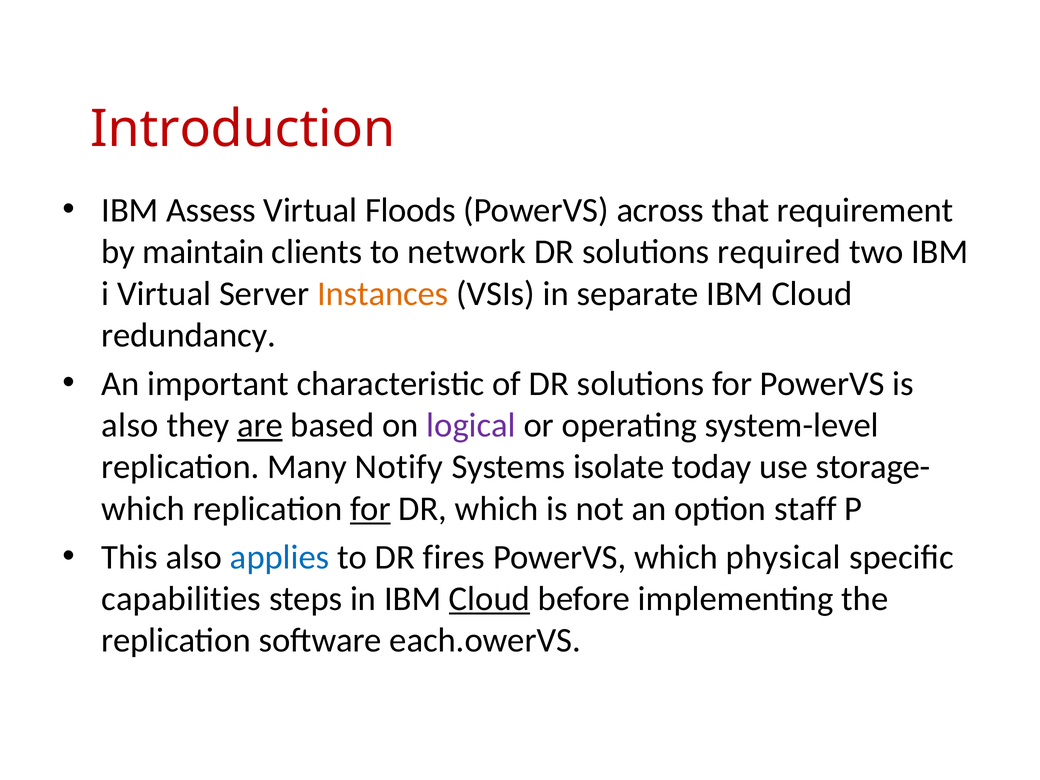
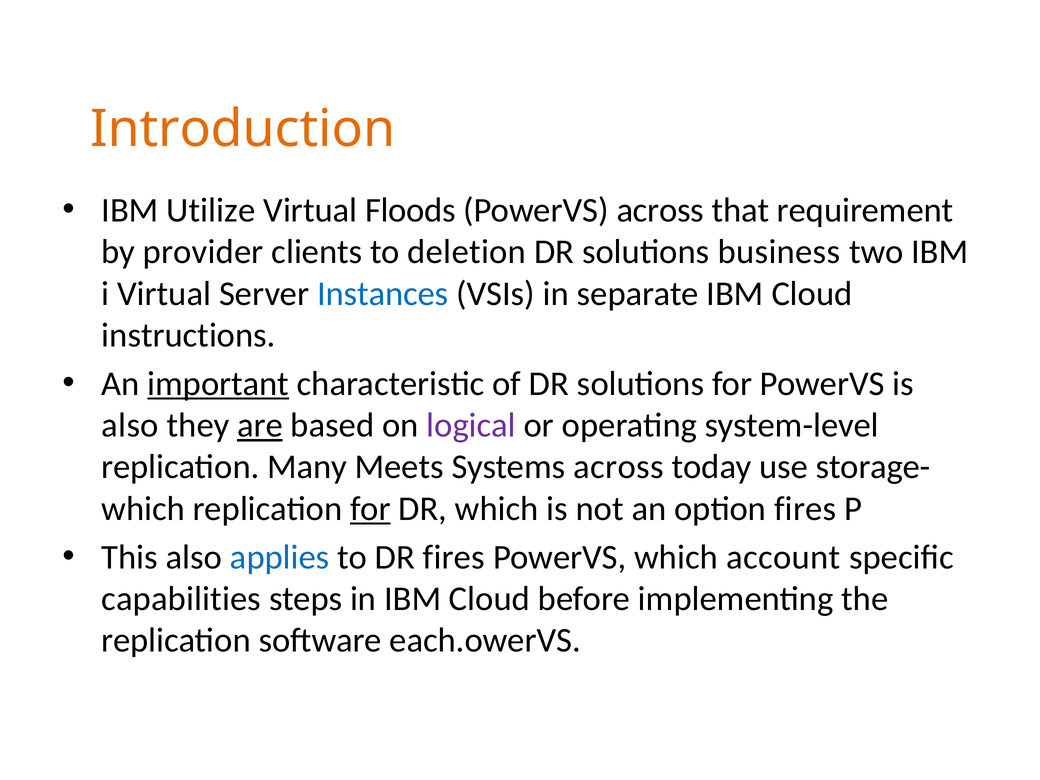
Introduction colour: red -> orange
Assess: Assess -> Utilize
maintain: maintain -> provider
network: network -> deletion
required: required -> business
Instances colour: orange -> blue
redundancy: redundancy -> instructions
important underline: none -> present
Notify: Notify -> Meets
Systems isolate: isolate -> across
option staff: staff -> fires
physical: physical -> account
Cloud at (490, 599) underline: present -> none
